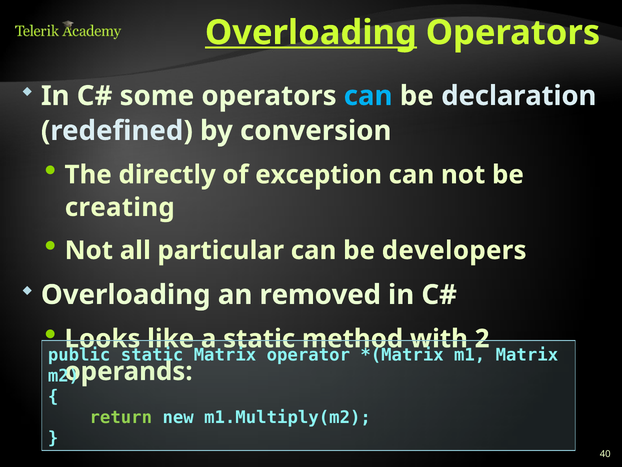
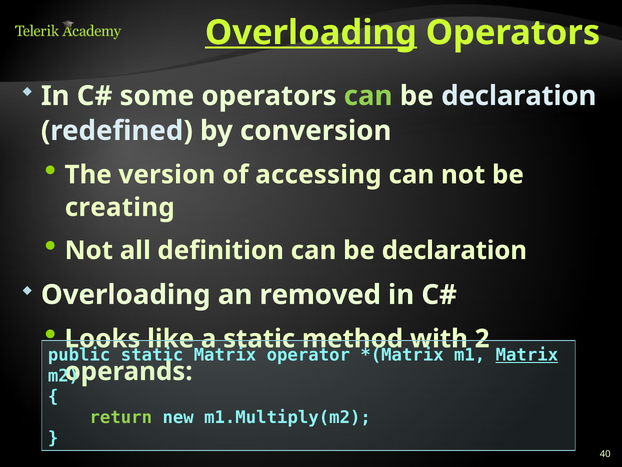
can at (368, 96) colour: light blue -> light green
directly: directly -> version
exception: exception -> accessing
particular: particular -> definition
developers at (454, 250): developers -> declaration
Matrix at (527, 355) underline: none -> present
